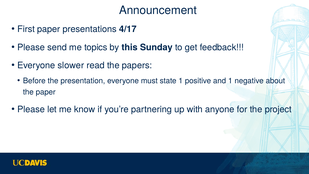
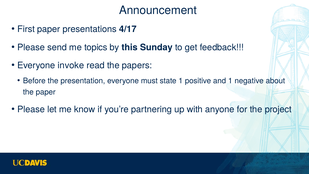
slower: slower -> invoke
